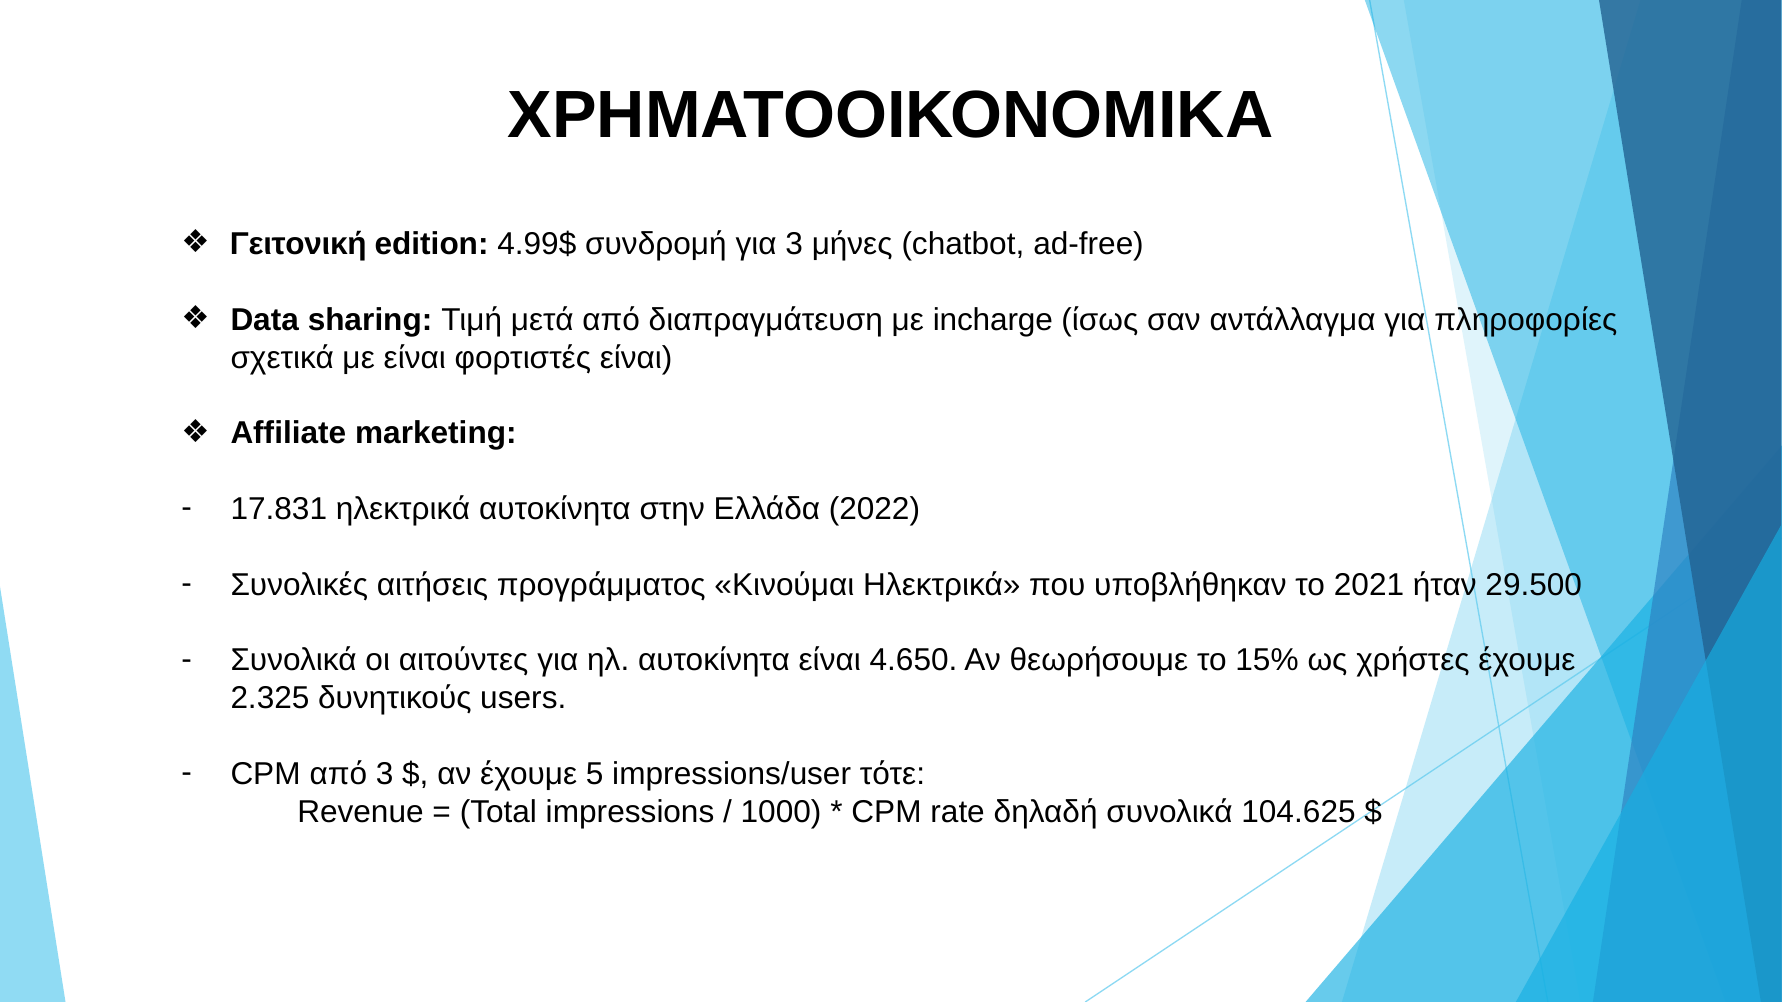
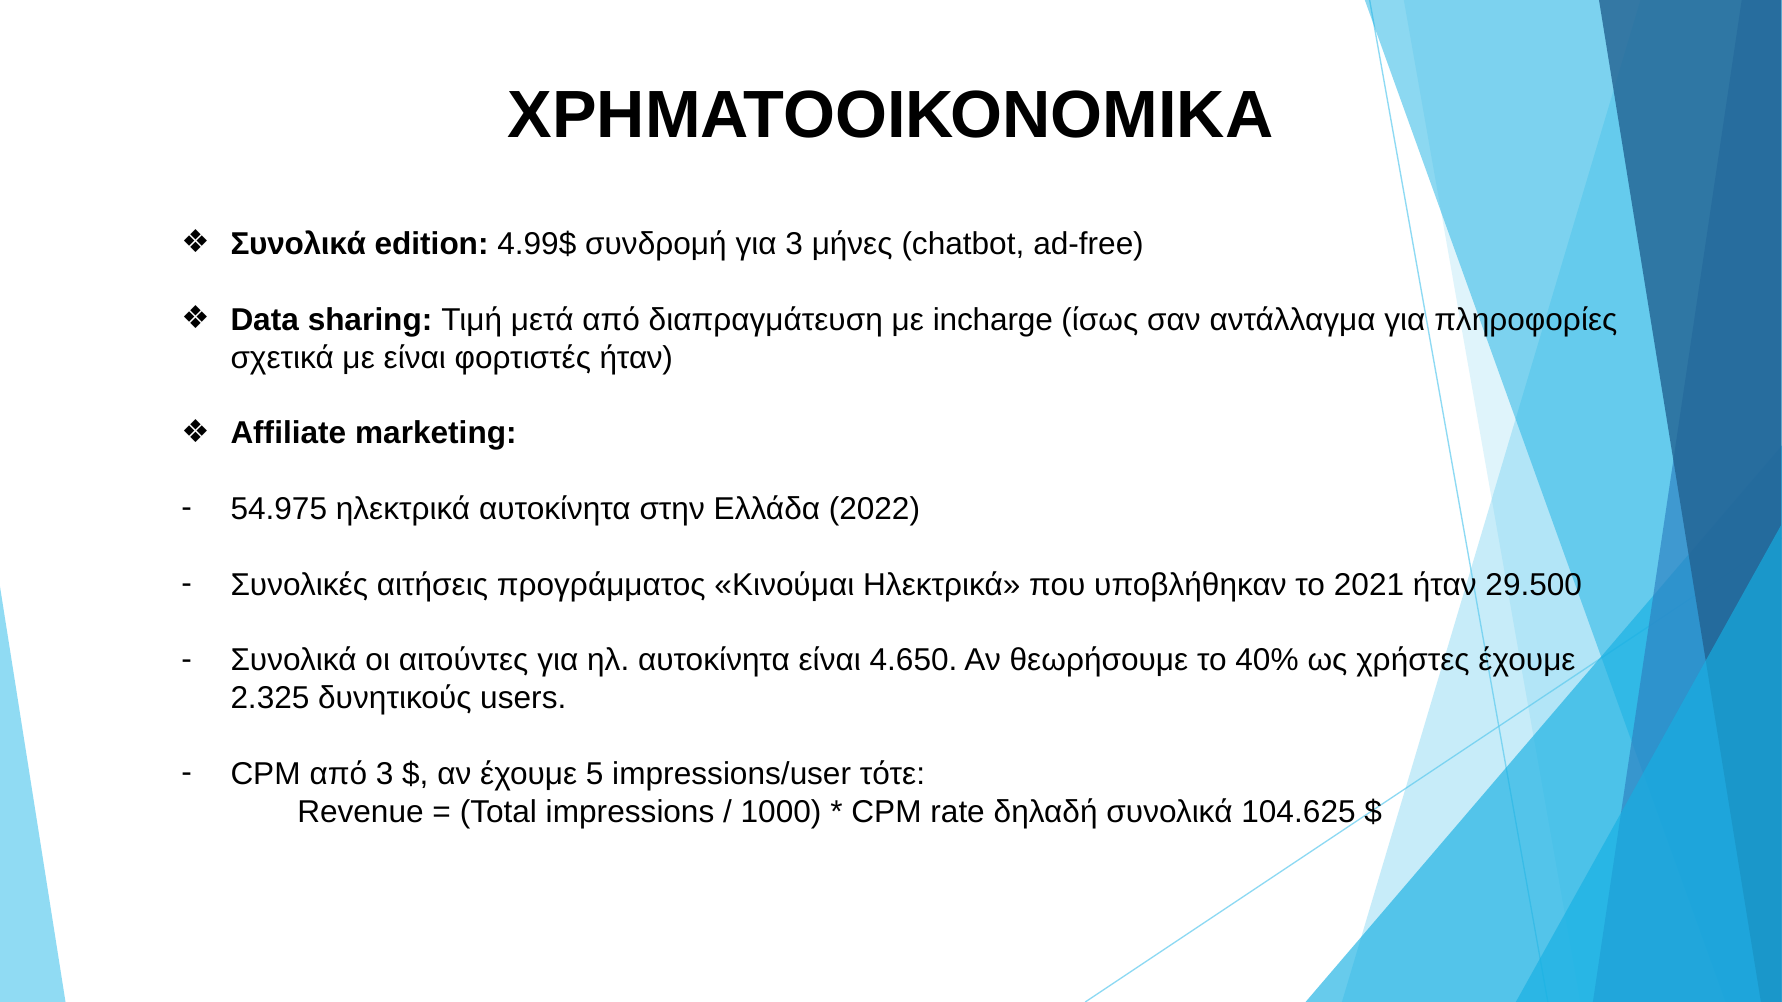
Γειτονική at (298, 244): Γειτονική -> Συνολικά
φορτιστές είναι: είναι -> ήταν
17.831: 17.831 -> 54.975
15%: 15% -> 40%
